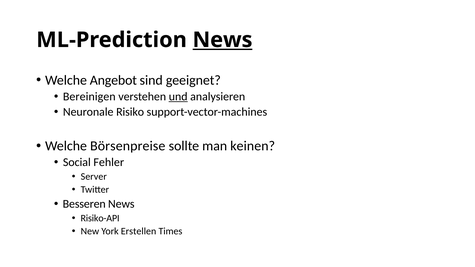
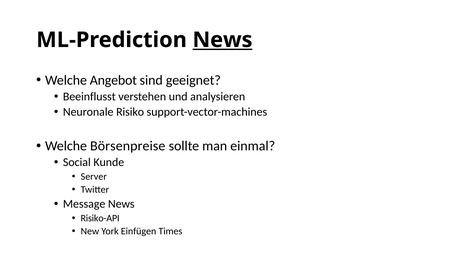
Bereinigen: Bereinigen -> Beeinflusst
und underline: present -> none
keinen: keinen -> einmal
Fehler: Fehler -> Kunde
Besseren: Besseren -> Message
Erstellen: Erstellen -> Einfügen
